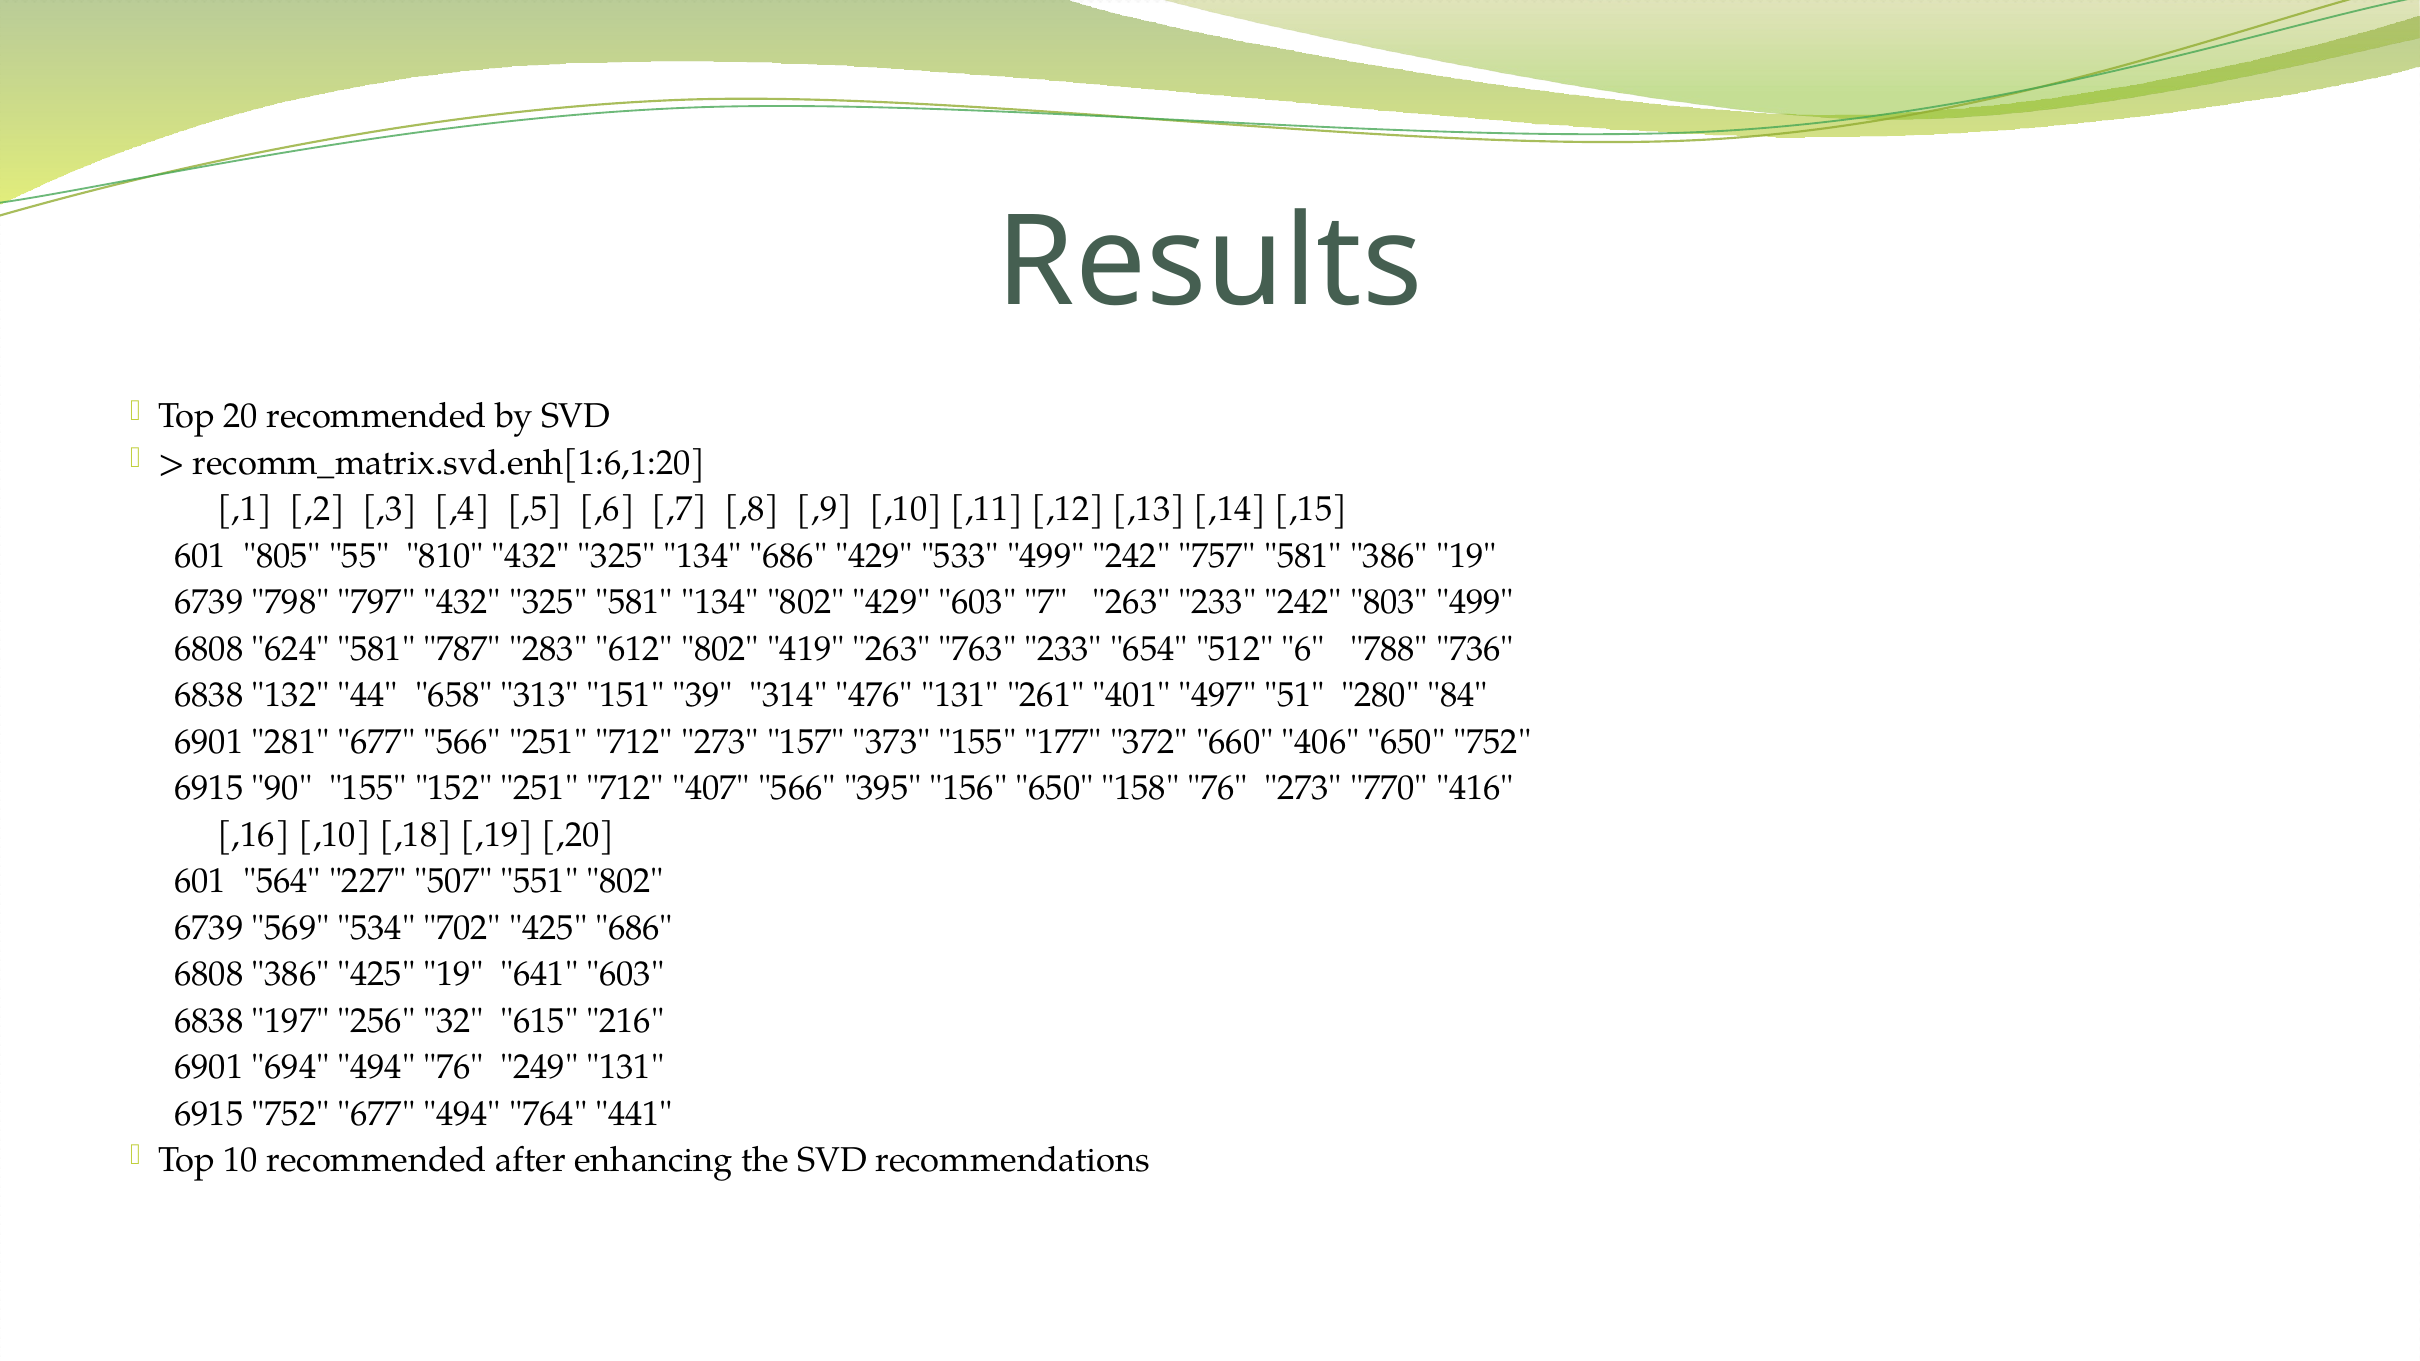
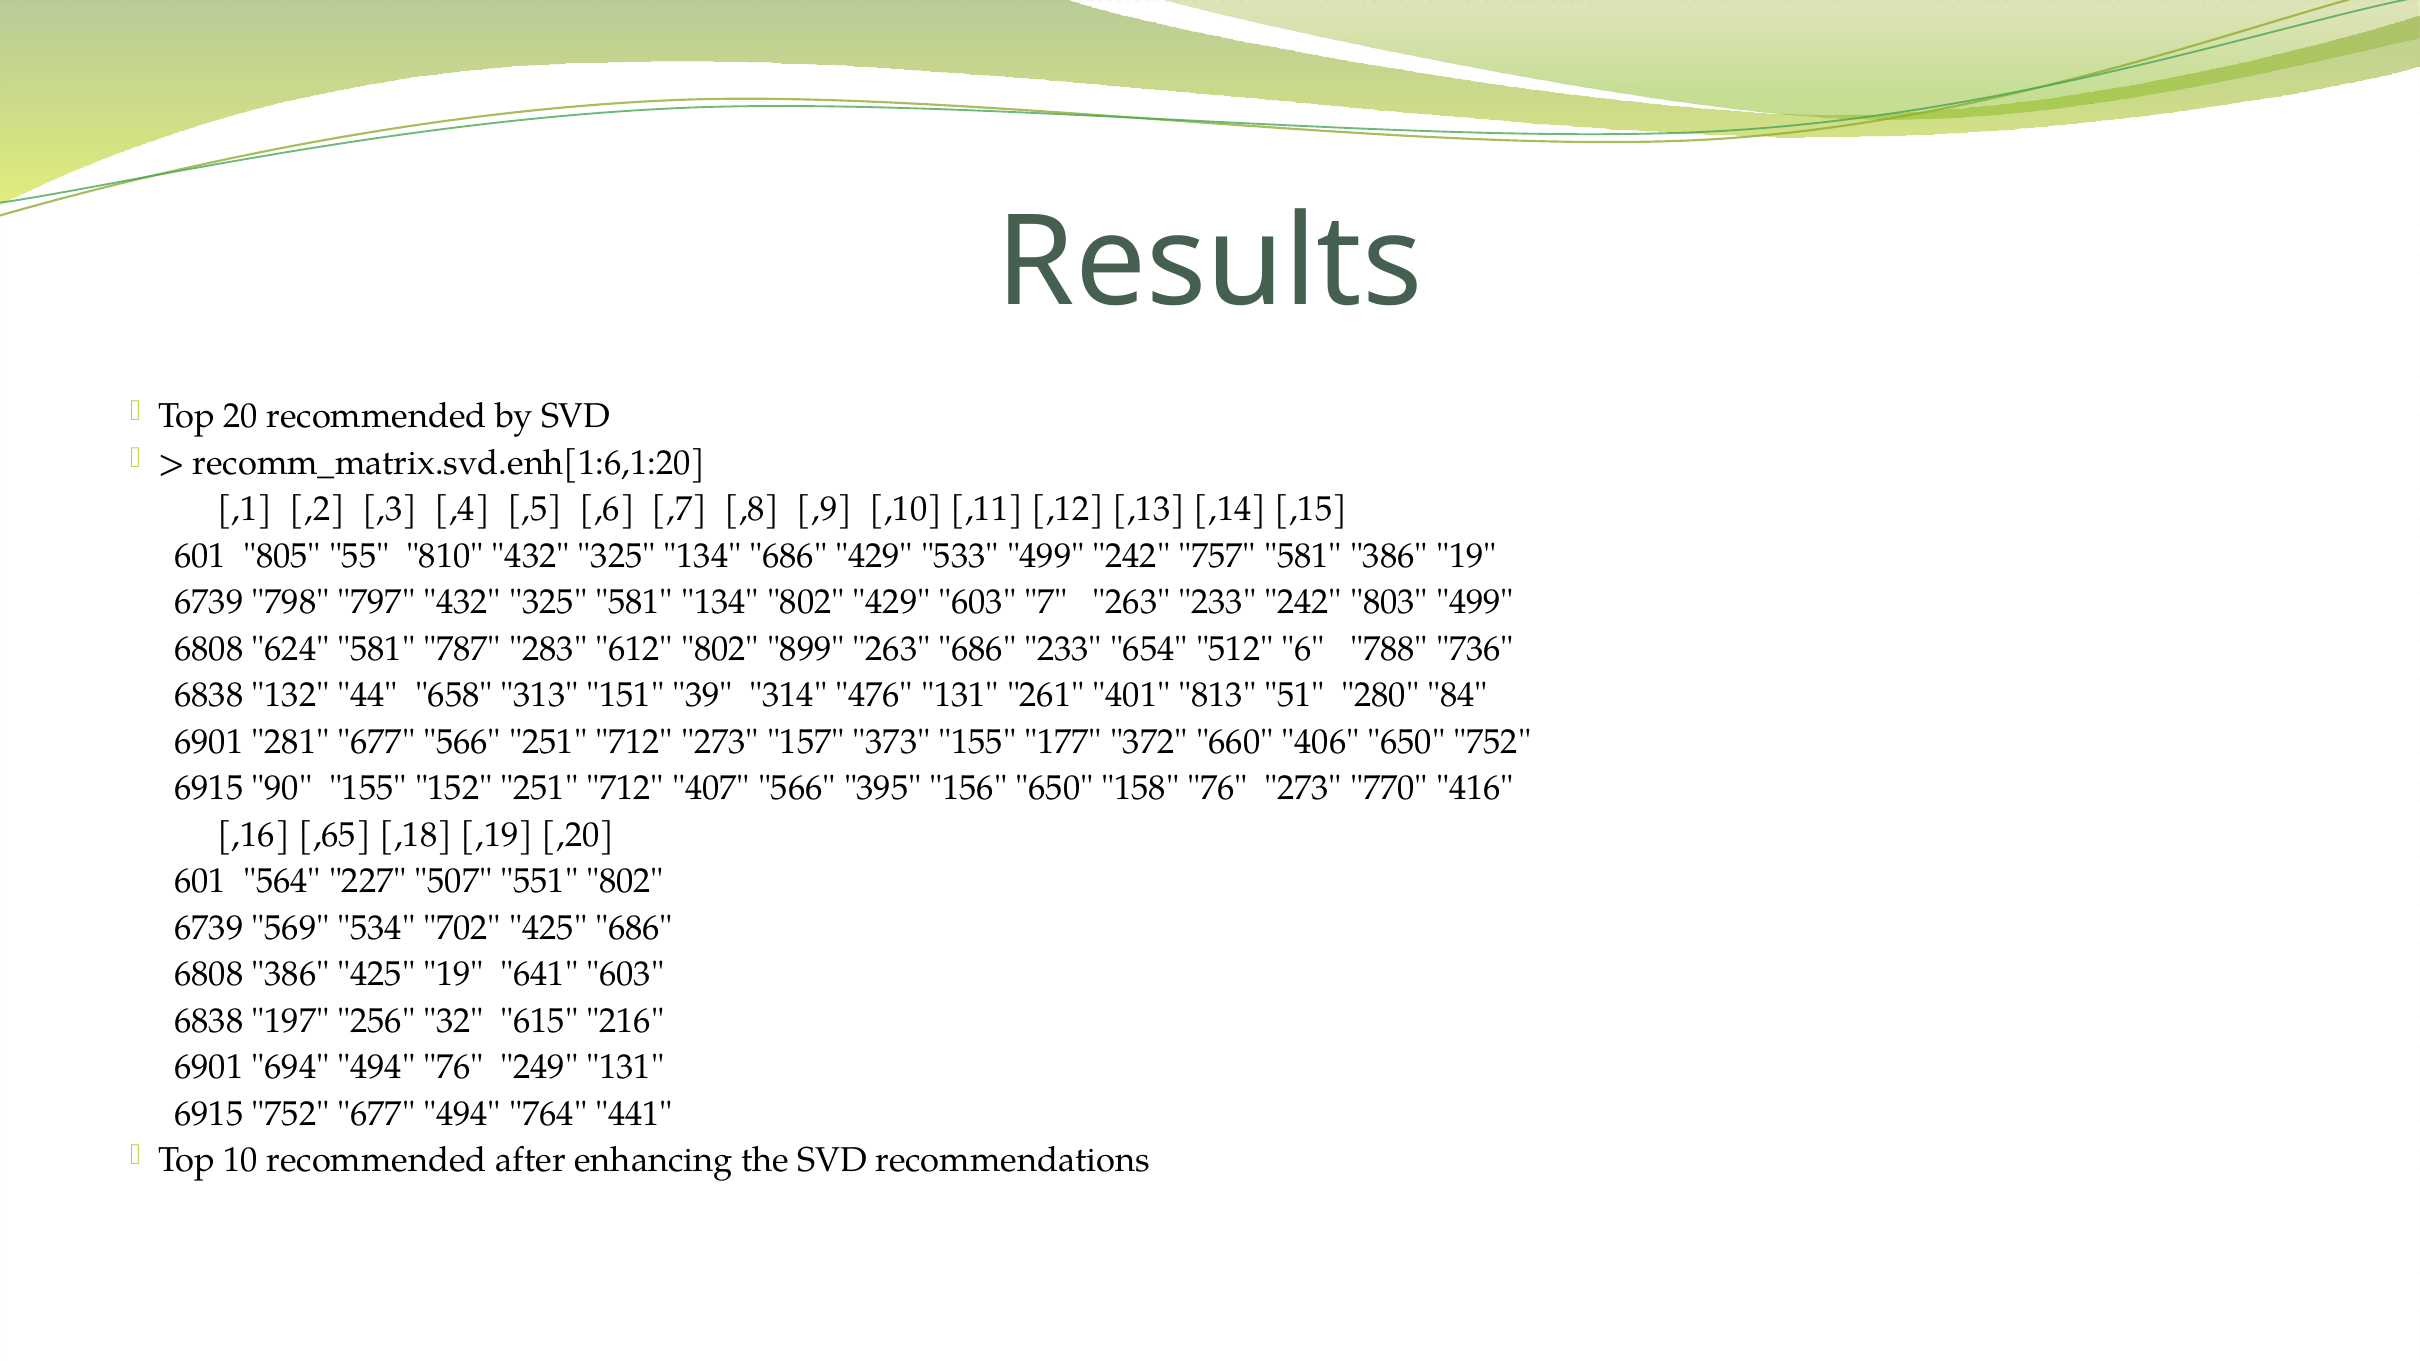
419: 419 -> 899
263 763: 763 -> 686
497: 497 -> 813
,16 ,10: ,10 -> ,65
